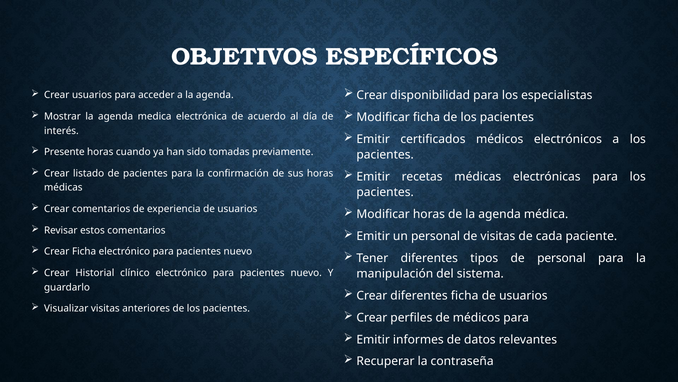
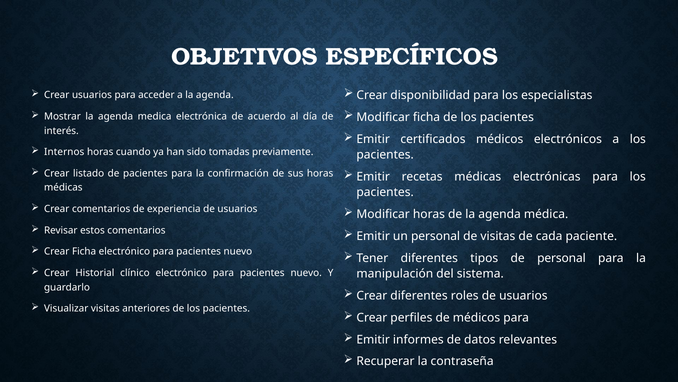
Presente: Presente -> Internos
diferentes ficha: ficha -> roles
